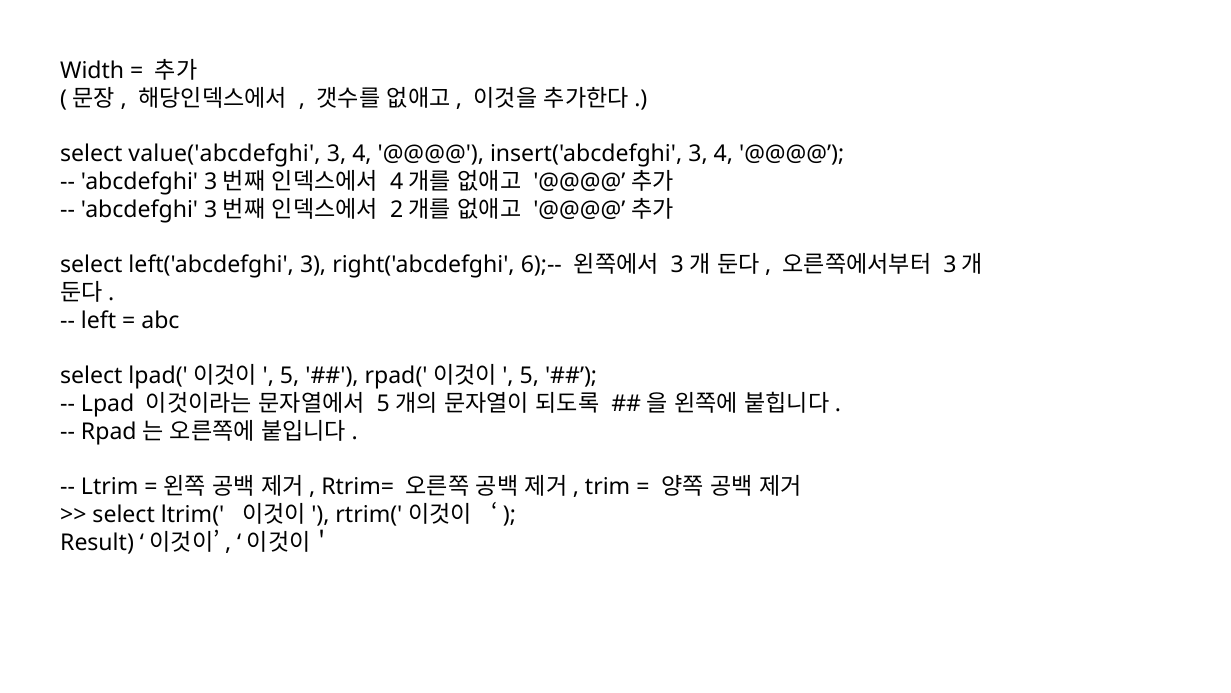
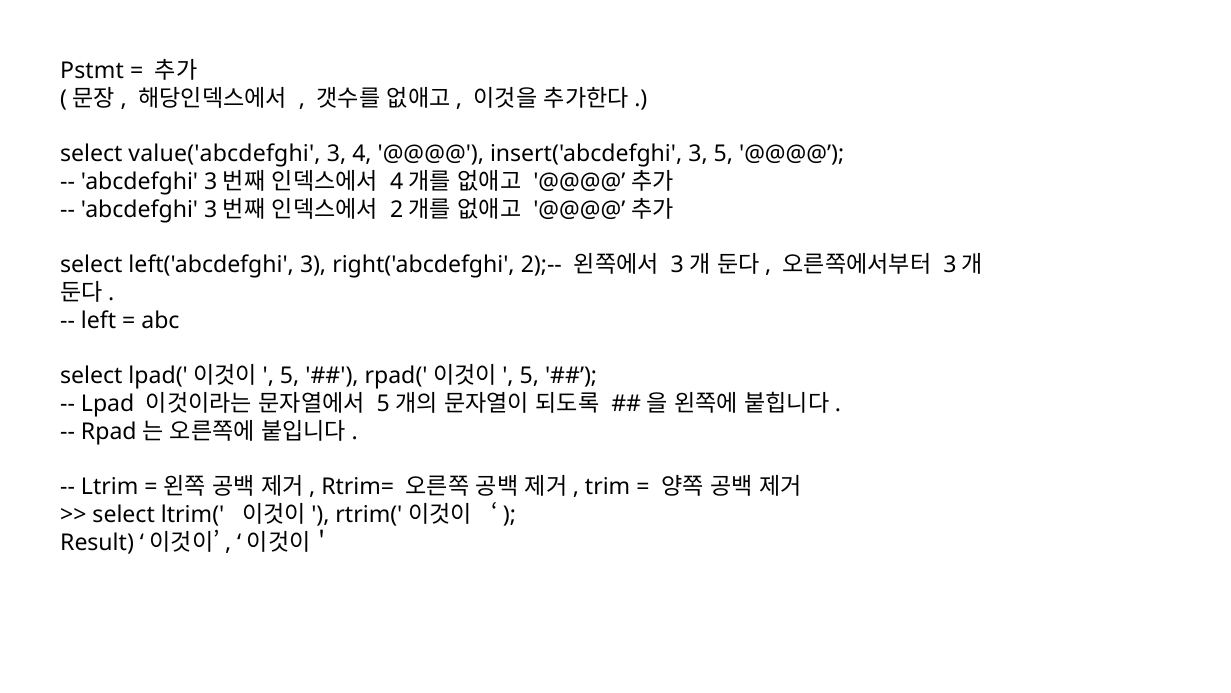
Width: Width -> Pstmt
insert('abcdefghi 3 4: 4 -> 5
6);--: 6);-- -> 2);--
